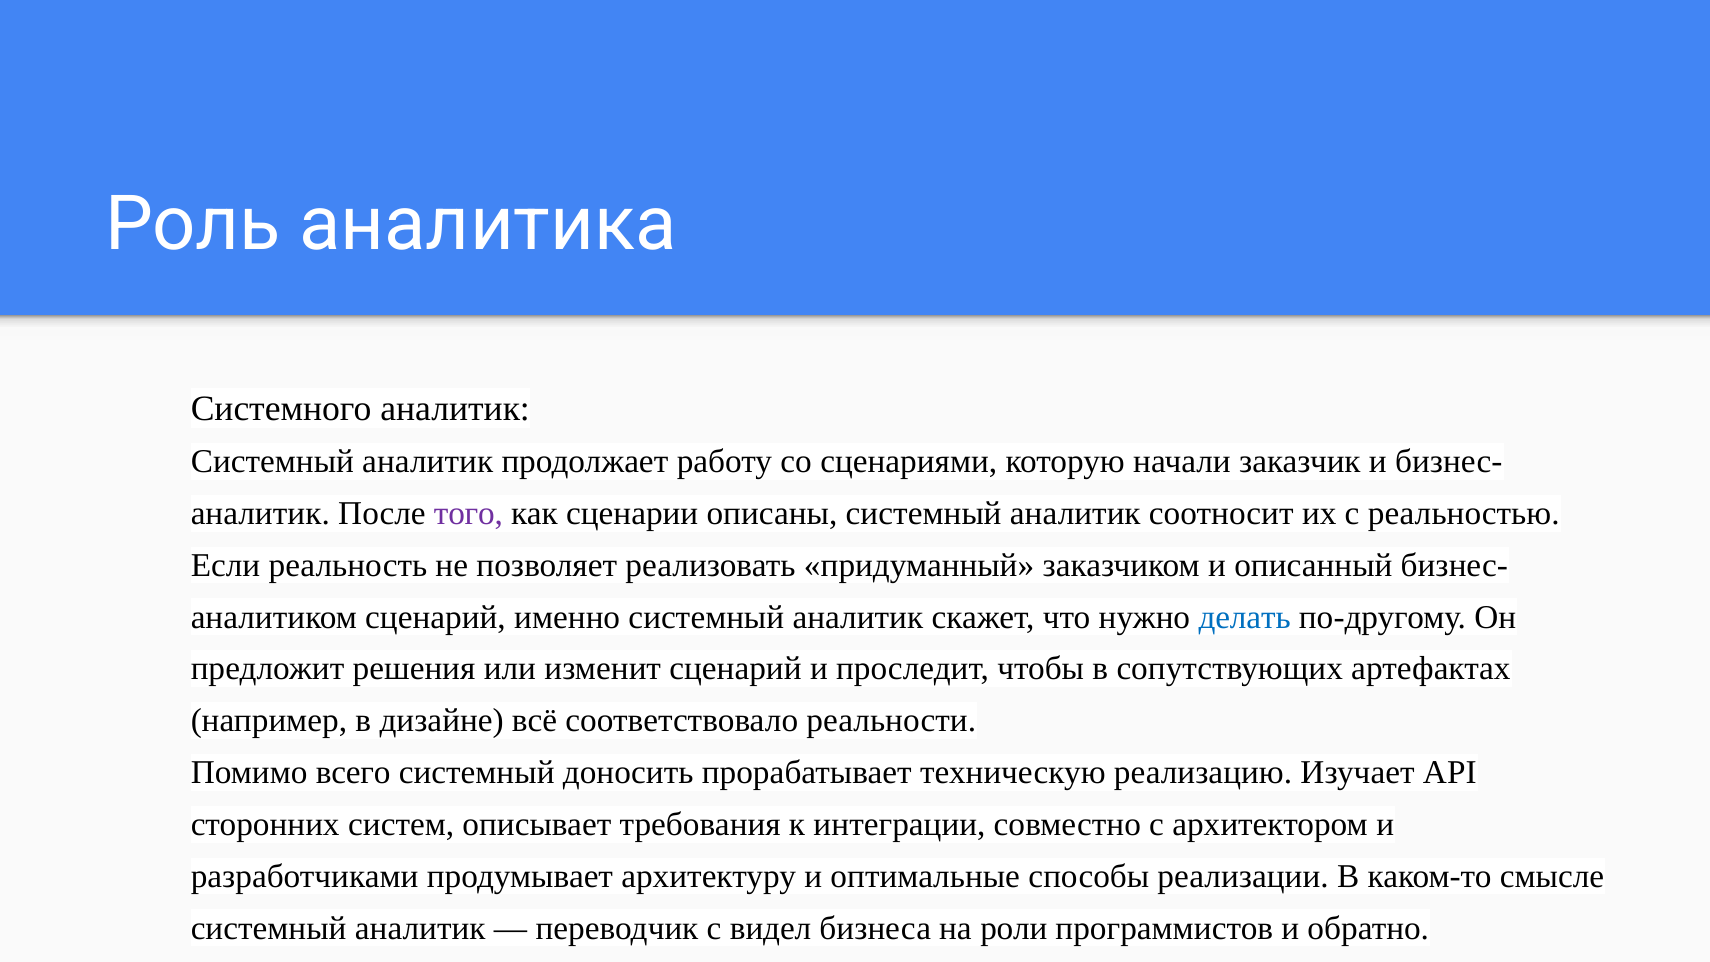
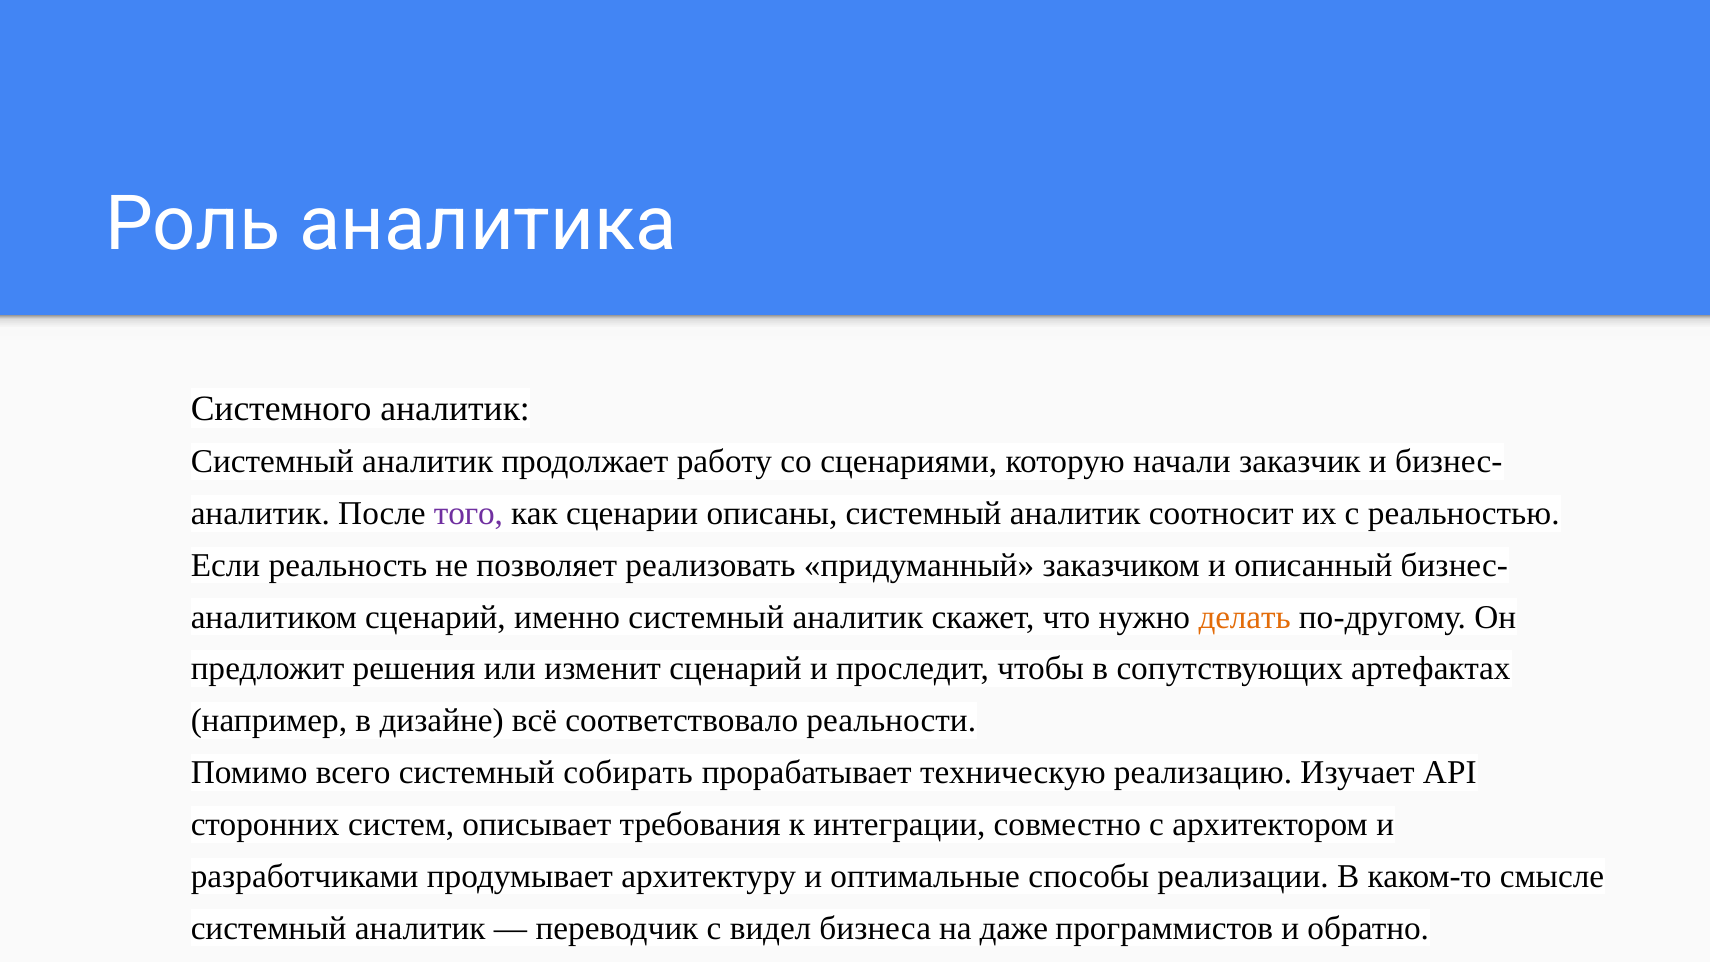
делать colour: blue -> orange
доносить: доносить -> собирать
роли: роли -> даже
